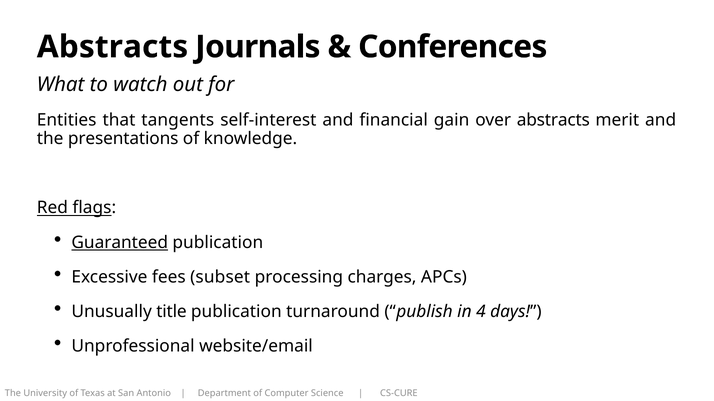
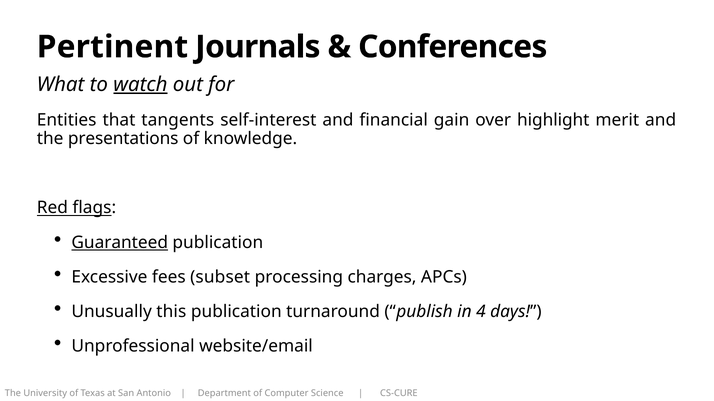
Abstracts at (112, 47): Abstracts -> Pertinent
watch underline: none -> present
over abstracts: abstracts -> highlight
title: title -> this
